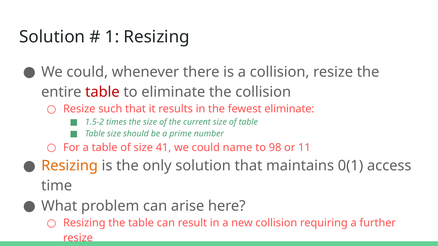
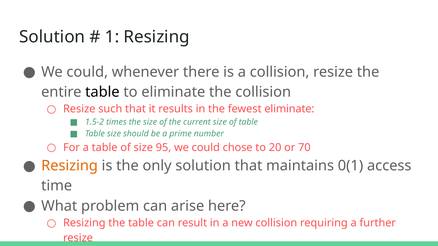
table at (102, 92) colour: red -> black
41: 41 -> 95
name: name -> chose
98: 98 -> 20
11: 11 -> 70
